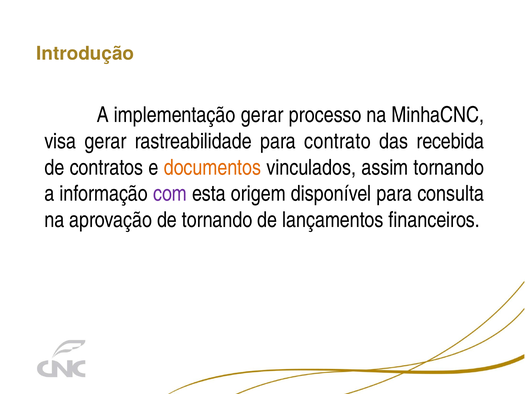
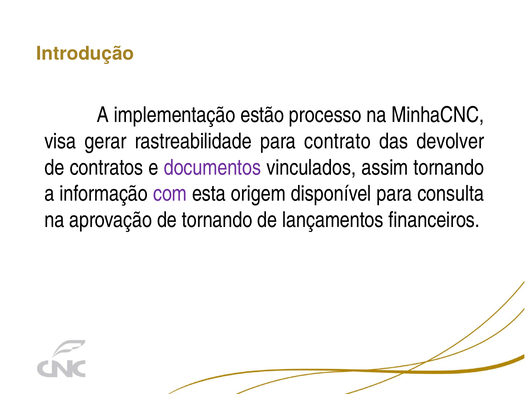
implementação gerar: gerar -> estão
recebida: recebida -> devolver
documentos colour: orange -> purple
